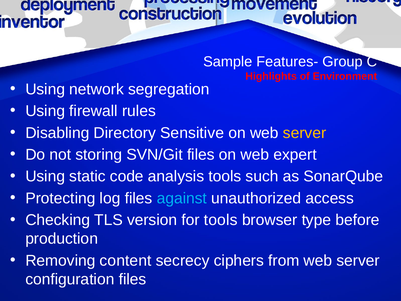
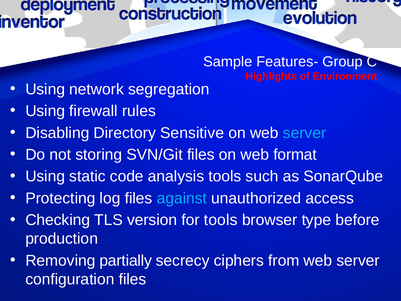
server at (305, 133) colour: yellow -> light blue
expert: expert -> format
content: content -> partially
